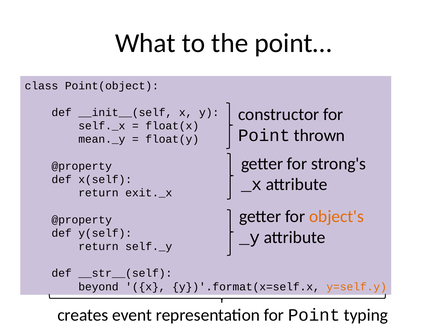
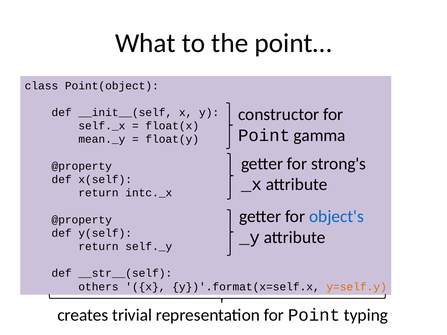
thrown: thrown -> gamma
exit._x: exit._x -> intc._x
object's colour: orange -> blue
beyond: beyond -> others
event: event -> trivial
